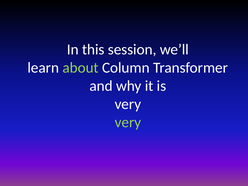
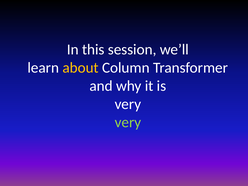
about colour: light green -> yellow
